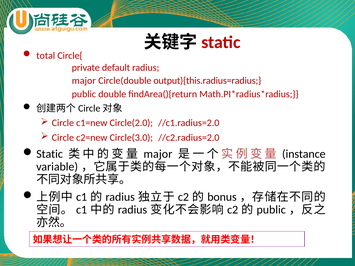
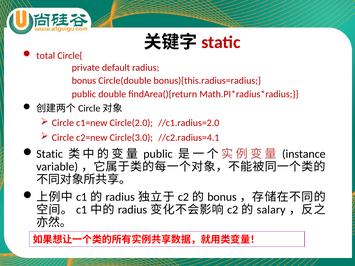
major at (84, 81): major -> bonus
output){this.radius=radius: output){this.radius=radius -> bonus){this.radius=radius
//c2.radius=2.0: //c2.radius=2.0 -> //c2.radius=4.1
major at (158, 154): major -> public
public at (271, 210): public -> salary
